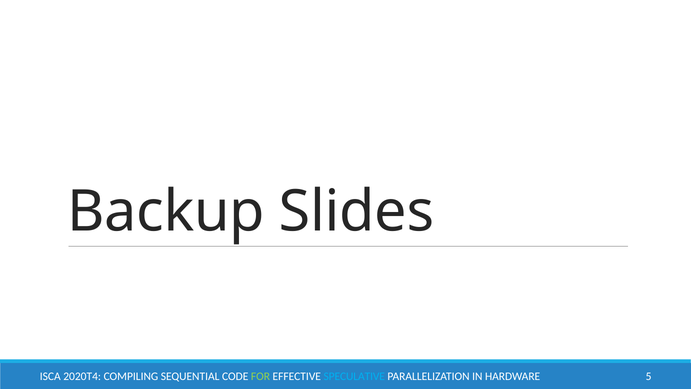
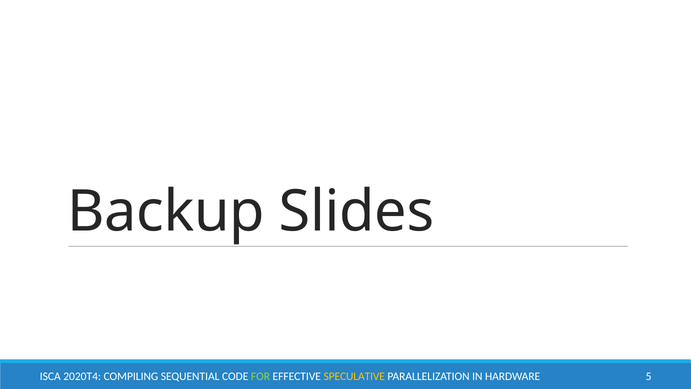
SPECULATIVE colour: light blue -> yellow
